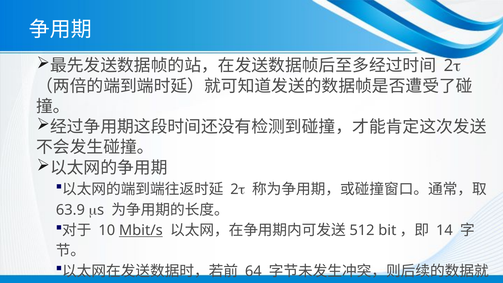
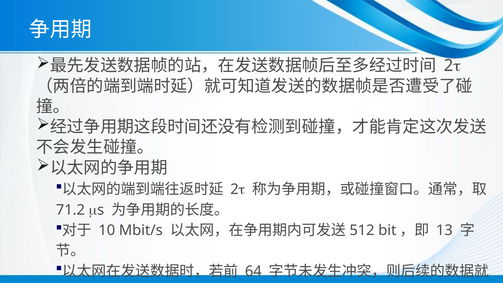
63.9: 63.9 -> 71.2
Mbit/s underline: present -> none
14: 14 -> 13
